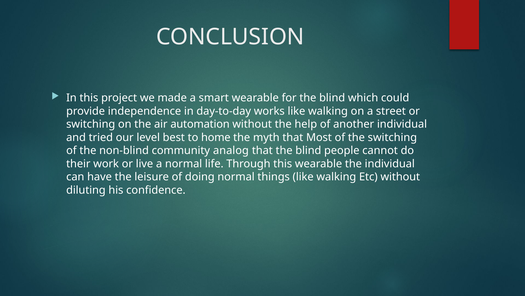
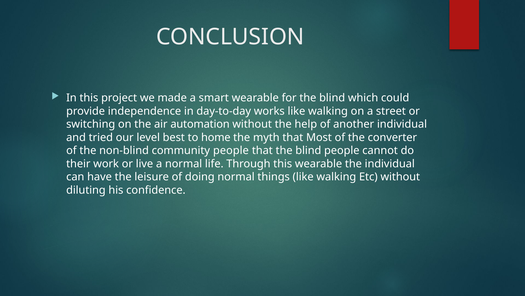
the switching: switching -> converter
community analog: analog -> people
